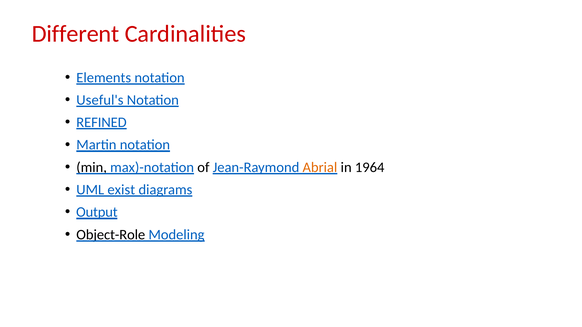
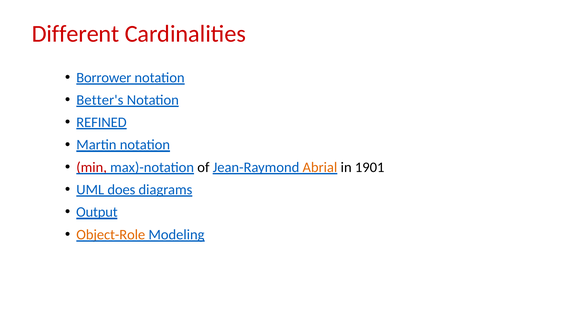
Elements: Elements -> Borrower
Useful's: Useful's -> Better's
min colour: black -> red
1964: 1964 -> 1901
exist: exist -> does
Object-Role colour: black -> orange
